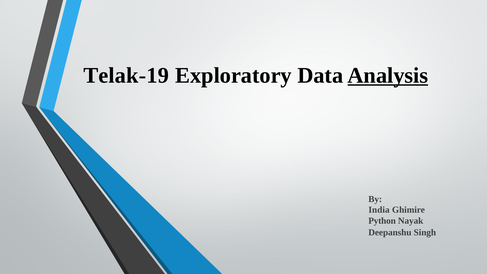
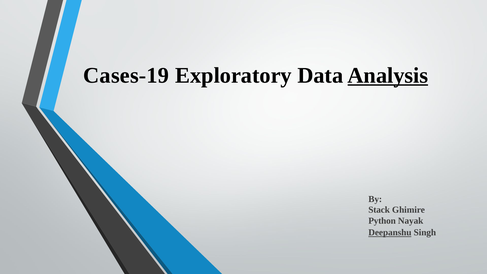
Telak-19: Telak-19 -> Cases-19
India: India -> Stack
Deepanshu underline: none -> present
